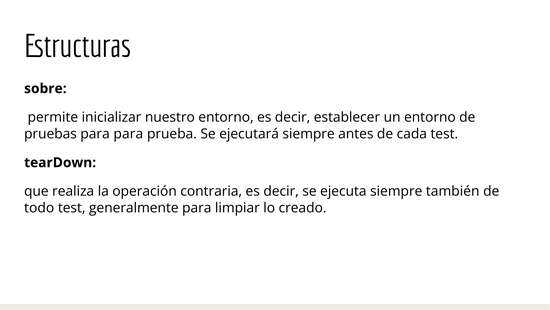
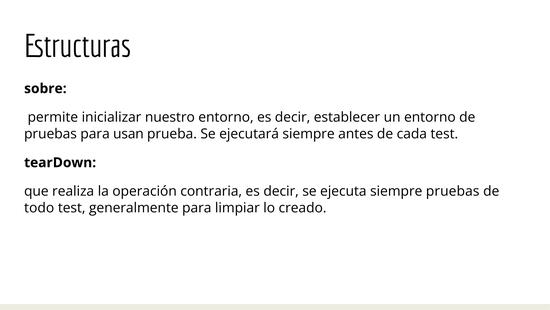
para para: para -> usan
siempre también: también -> pruebas
